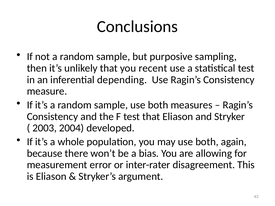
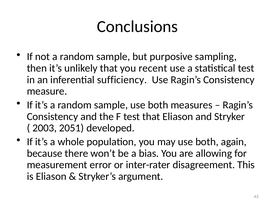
depending: depending -> sufficiency
2004: 2004 -> 2051
